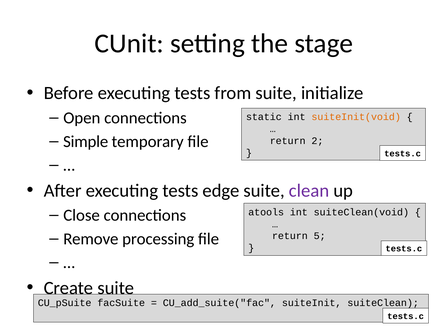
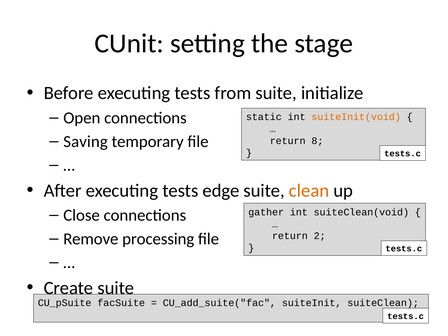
Simple: Simple -> Saving
2: 2 -> 8
clean colour: purple -> orange
atools: atools -> gather
5: 5 -> 2
